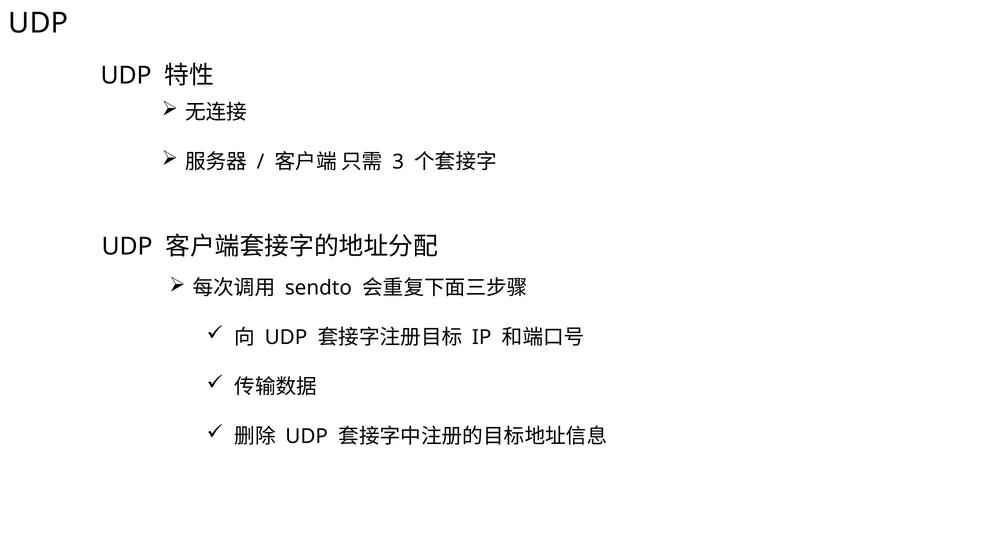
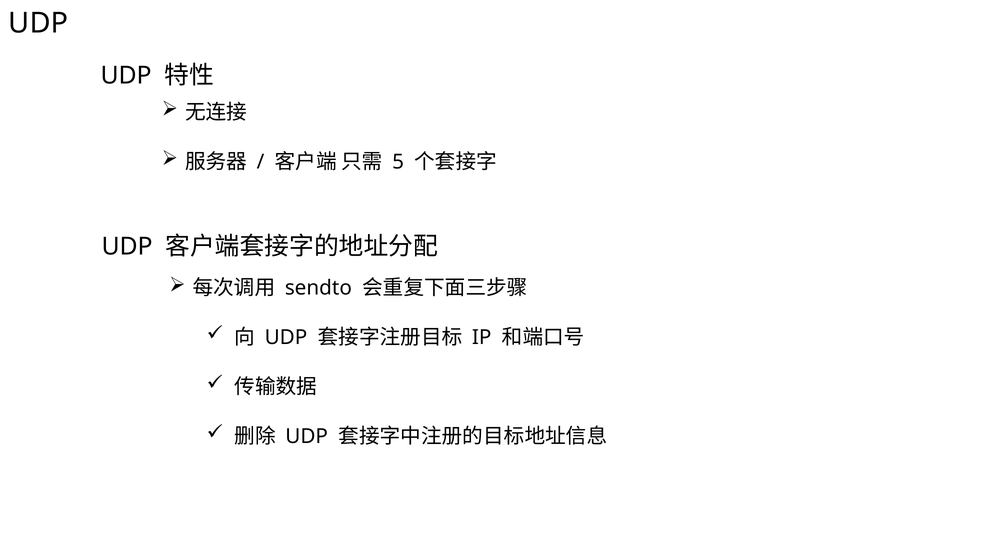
3: 3 -> 5
